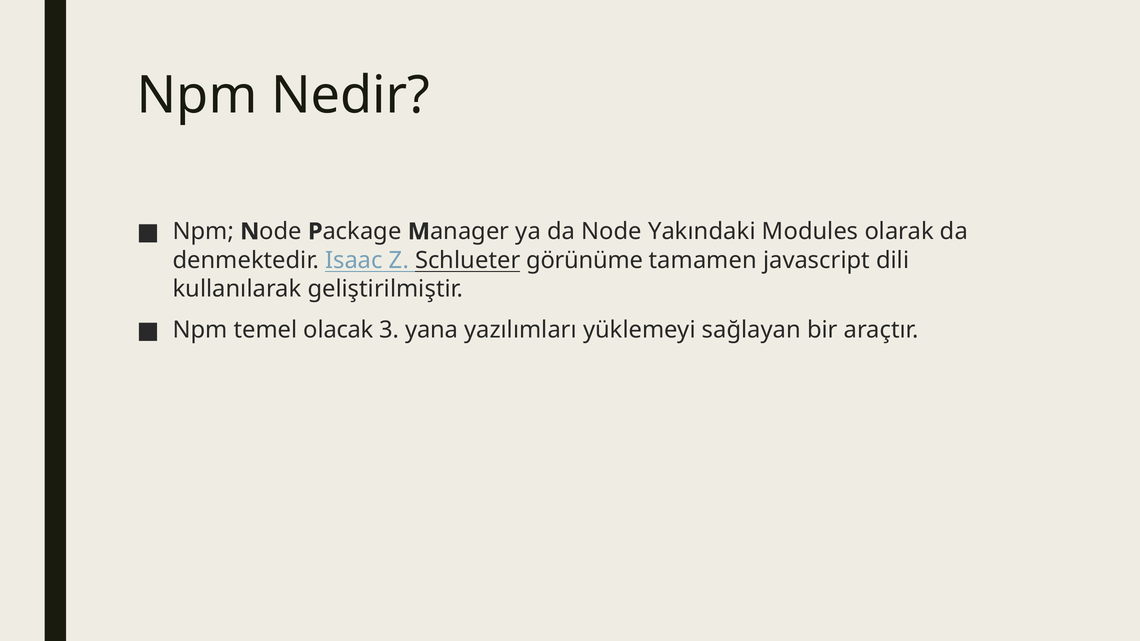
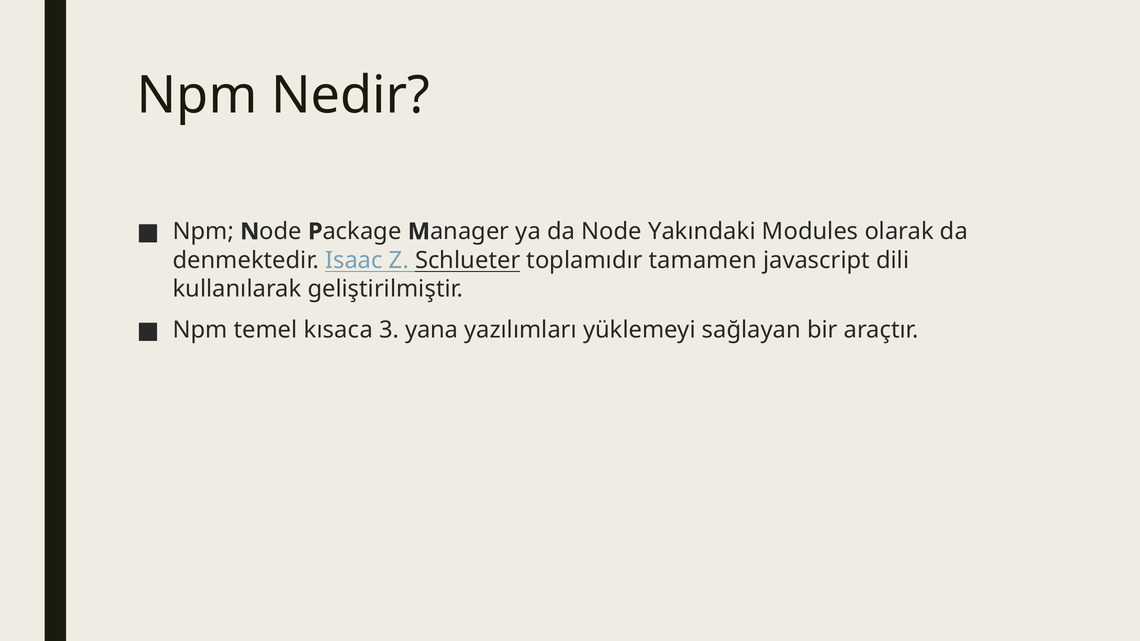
görünüme: görünüme -> toplamıdır
olacak: olacak -> kısaca
